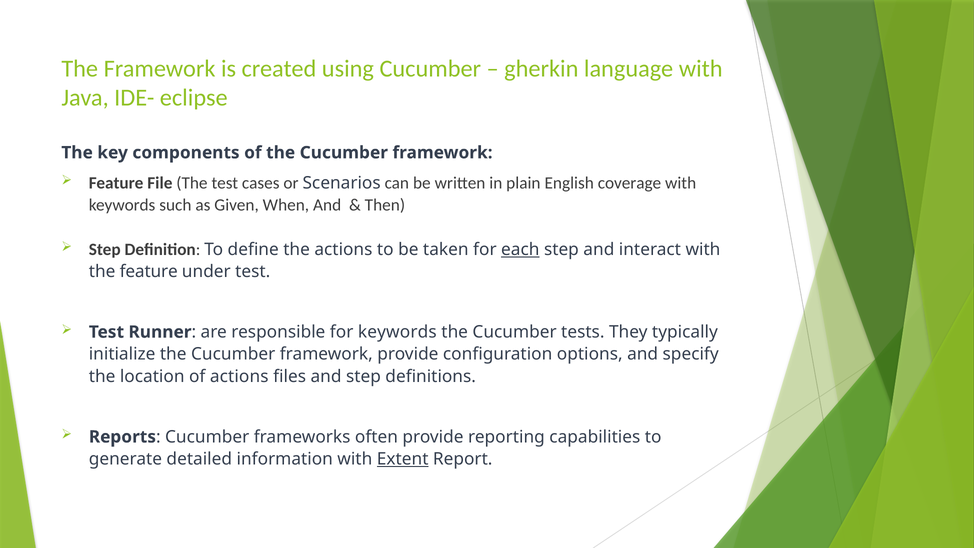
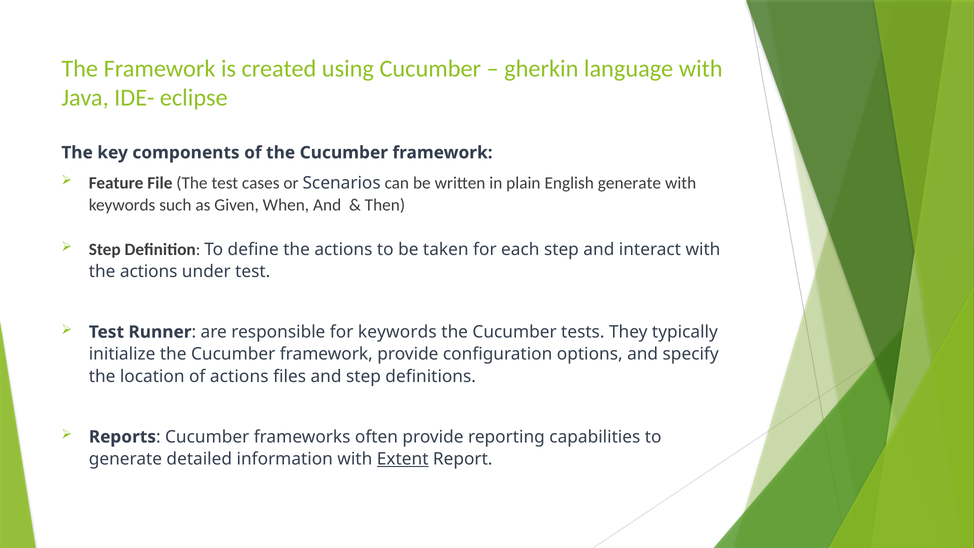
English coverage: coverage -> generate
each underline: present -> none
feature at (149, 271): feature -> actions
